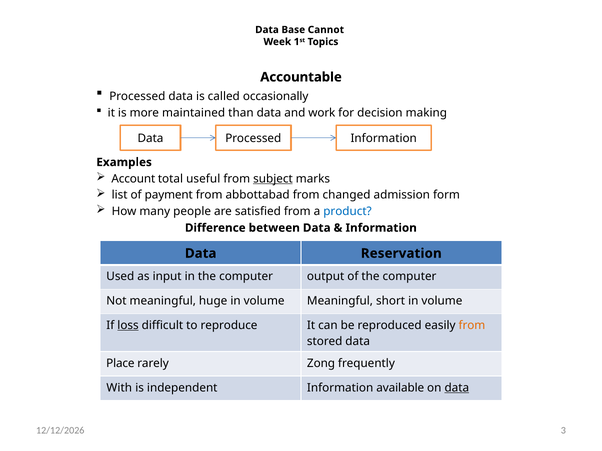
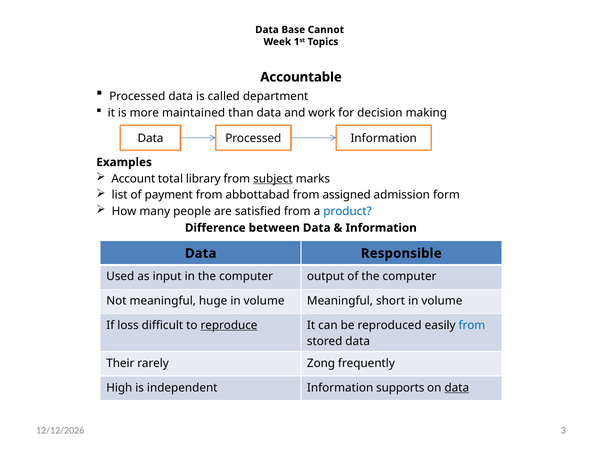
occasionally: occasionally -> department
useful: useful -> library
changed: changed -> assigned
Reservation: Reservation -> Responsible
loss underline: present -> none
reproduce underline: none -> present
from at (472, 326) colour: orange -> blue
Place: Place -> Their
With: With -> High
available: available -> supports
